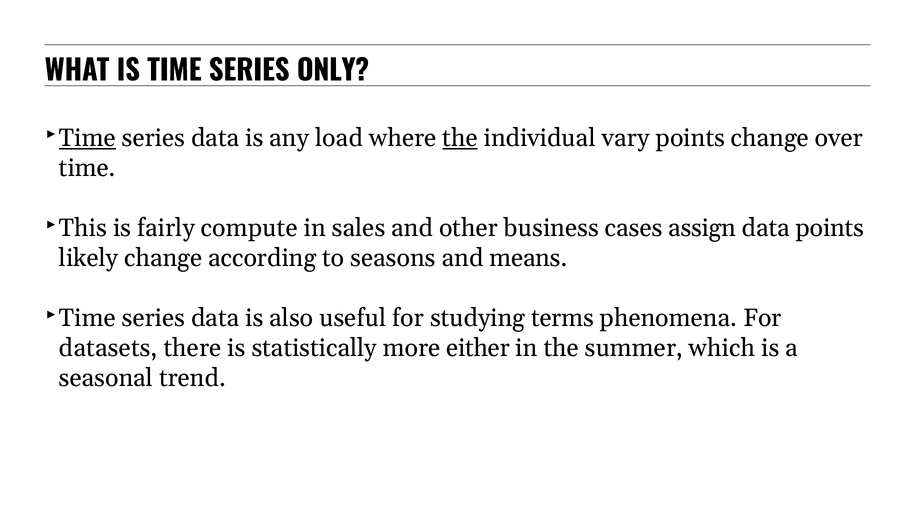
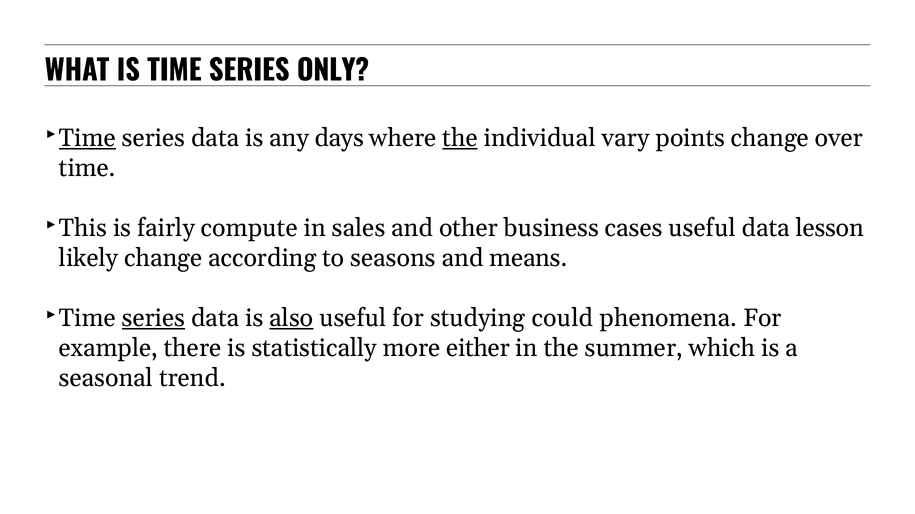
load: load -> days
cases assign: assign -> useful
data points: points -> lesson
series at (153, 318) underline: none -> present
also underline: none -> present
terms: terms -> could
datasets: datasets -> example
